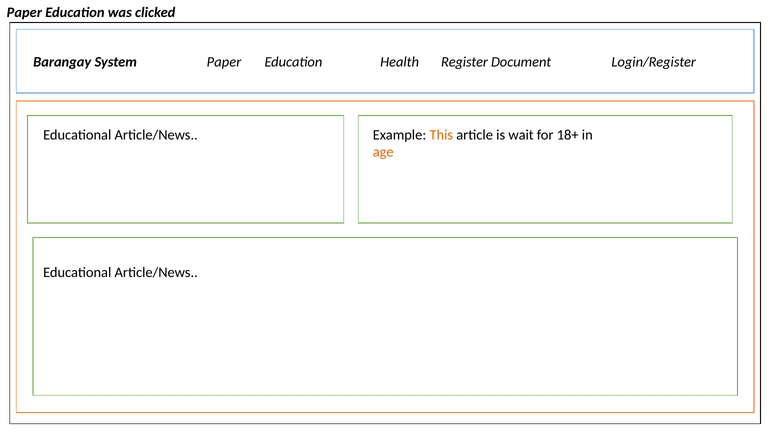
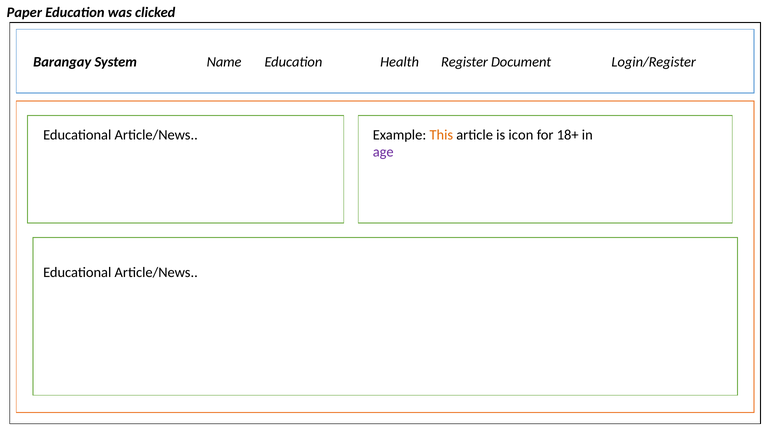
System Paper: Paper -> Name
wait: wait -> icon
age colour: orange -> purple
